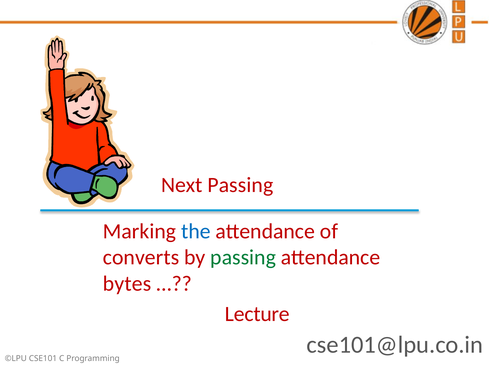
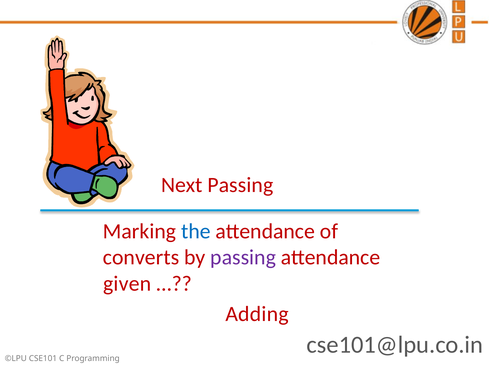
passing at (243, 258) colour: green -> purple
bytes: bytes -> given
Lecture: Lecture -> Adding
